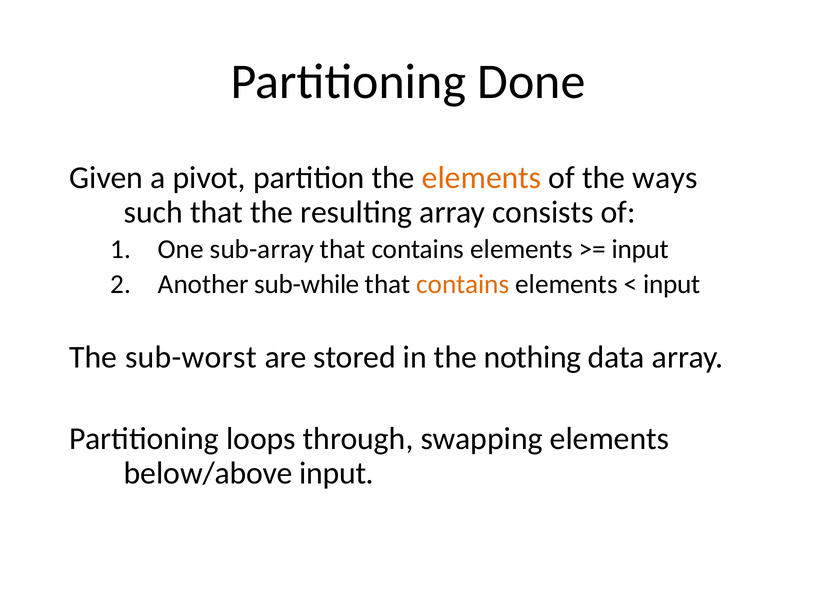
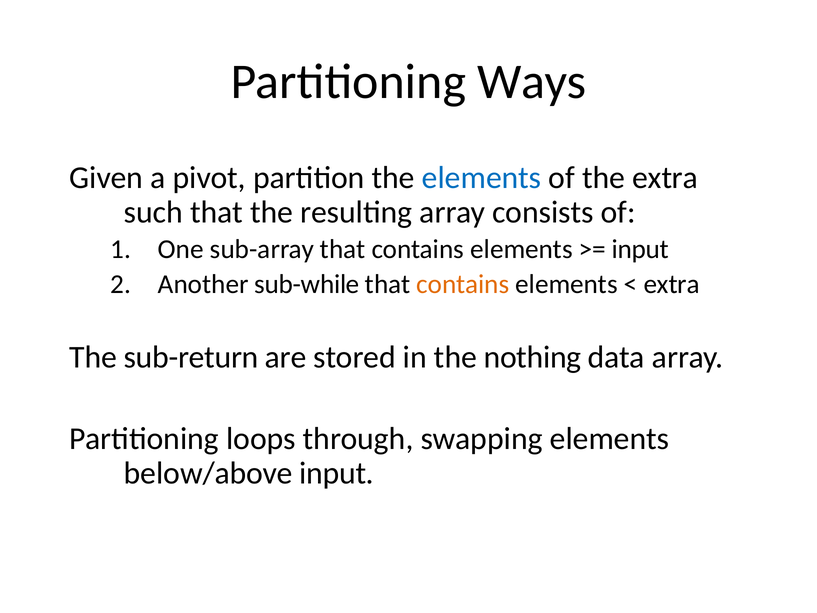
Done: Done -> Ways
elements at (482, 178) colour: orange -> blue
the ways: ways -> extra
input at (672, 284): input -> extra
sub-worst: sub-worst -> sub-return
